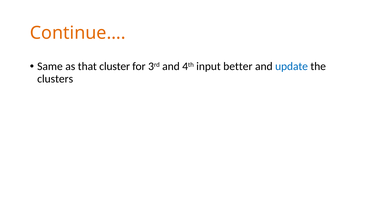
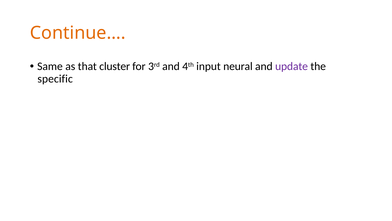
better: better -> neural
update colour: blue -> purple
clusters: clusters -> specific
